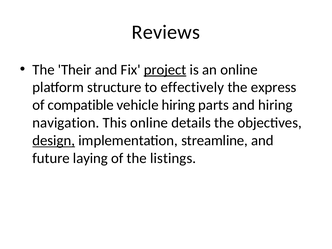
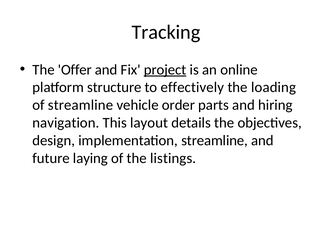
Reviews: Reviews -> Tracking
Their: Their -> Offer
express: express -> loading
of compatible: compatible -> streamline
vehicle hiring: hiring -> order
This online: online -> layout
design underline: present -> none
